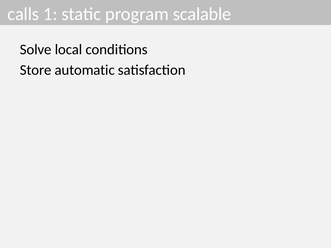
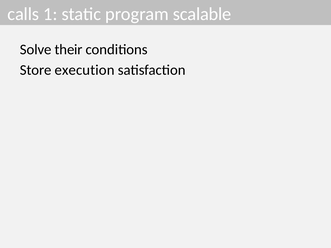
local: local -> their
automatic: automatic -> execution
